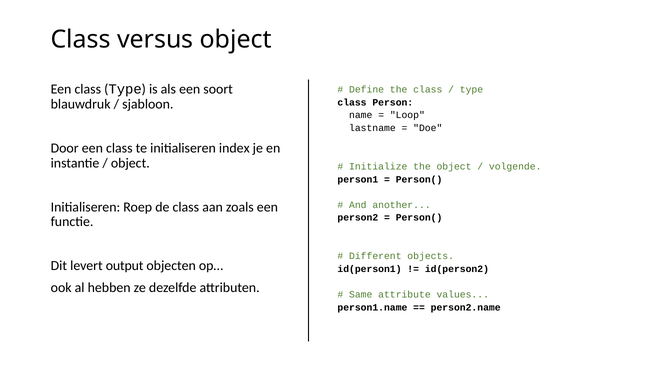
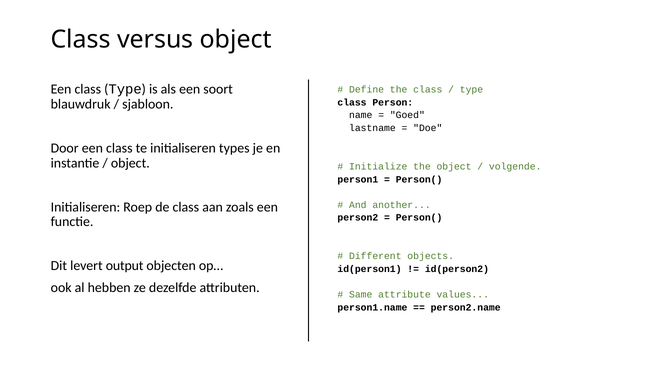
Loop: Loop -> Goed
index: index -> types
